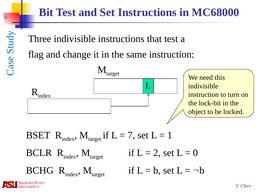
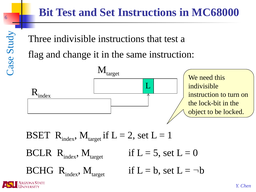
7: 7 -> 2
2: 2 -> 5
